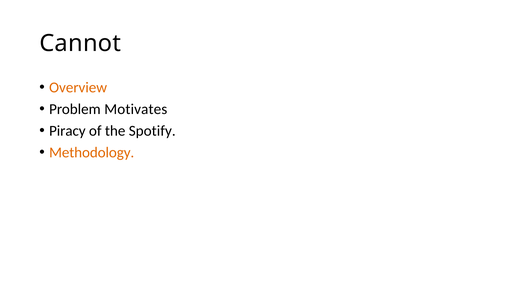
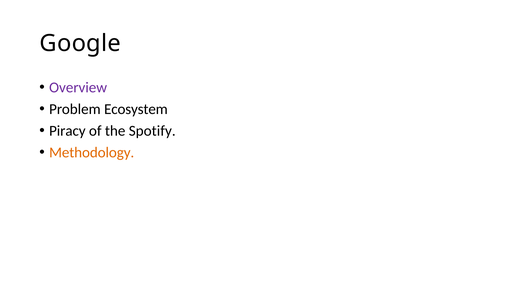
Cannot: Cannot -> Google
Overview colour: orange -> purple
Motivates: Motivates -> Ecosystem
